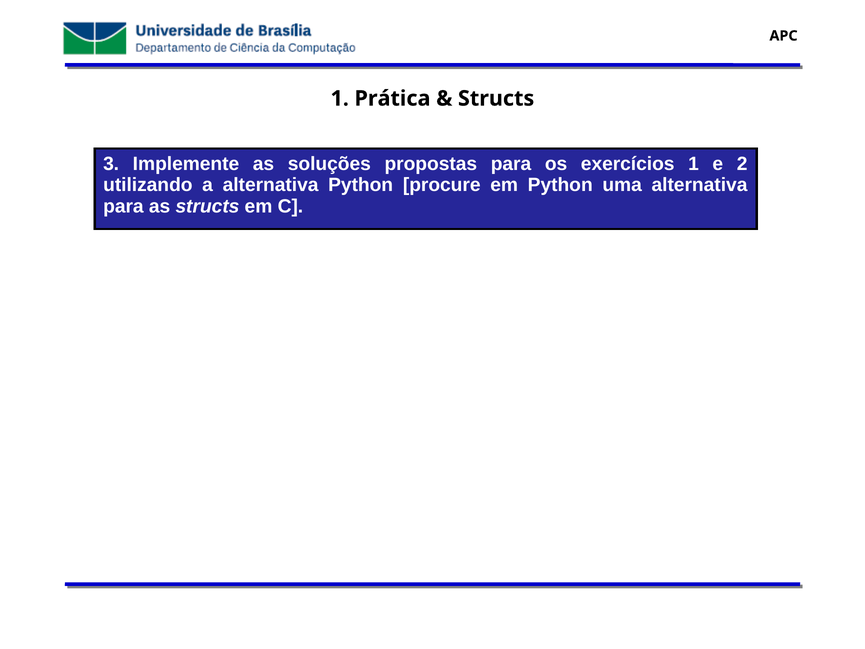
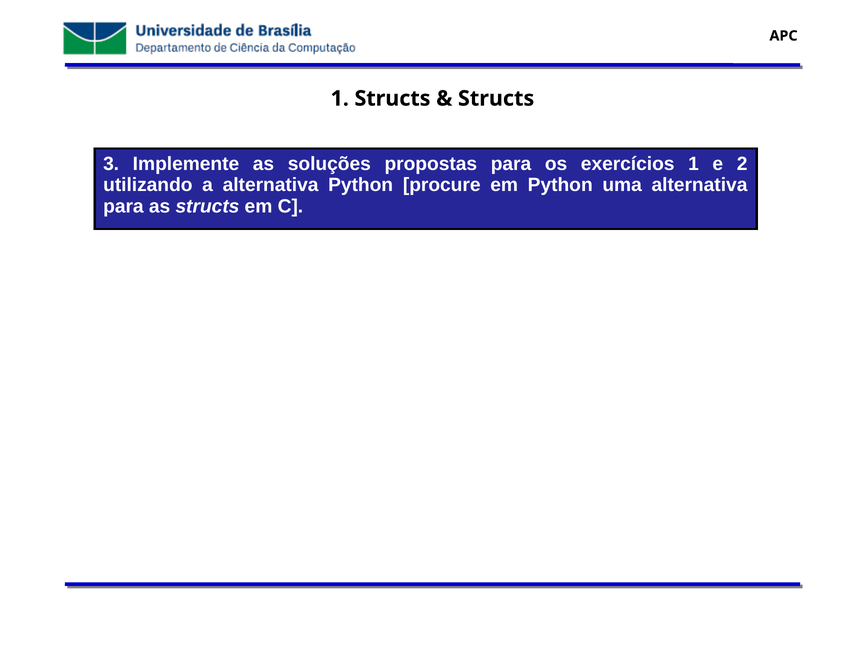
1 Prática: Prática -> Structs
